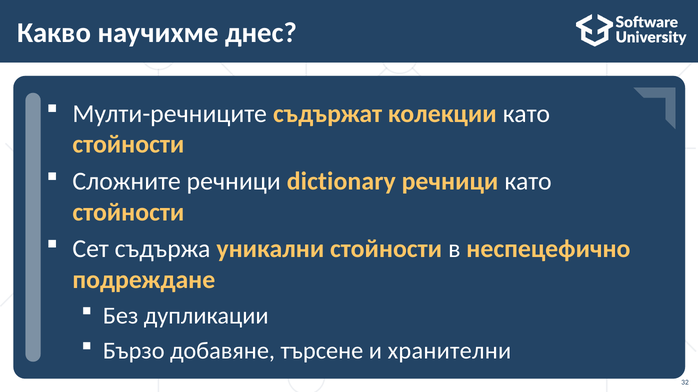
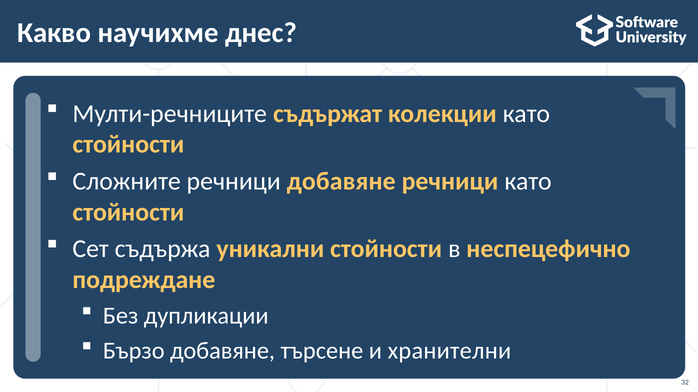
речници dictionary: dictionary -> добавяне
